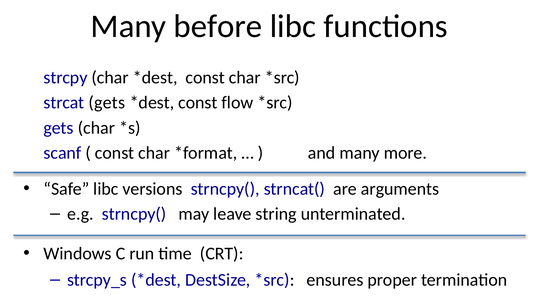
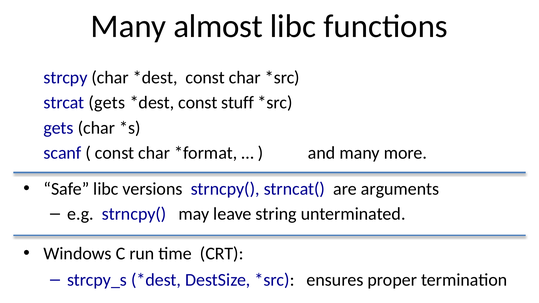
before: before -> almost
flow: flow -> stuff
